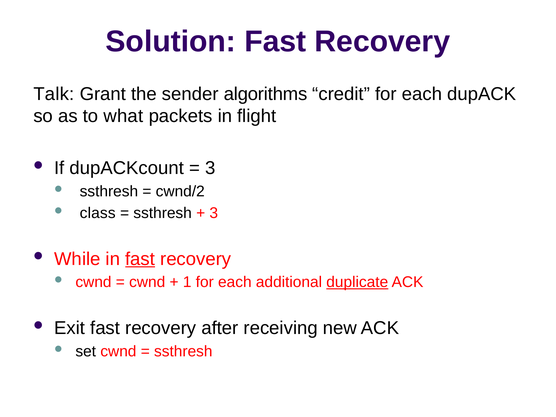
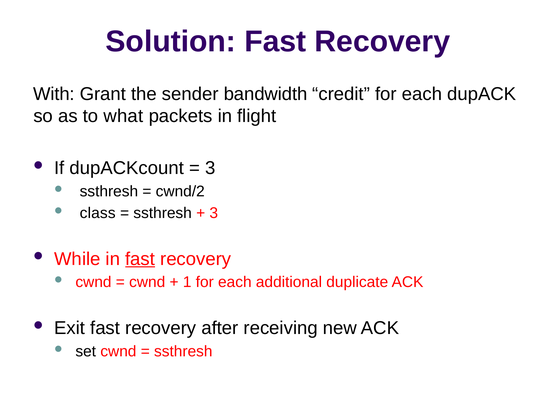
Talk: Talk -> With
algorithms: algorithms -> bandwidth
duplicate underline: present -> none
